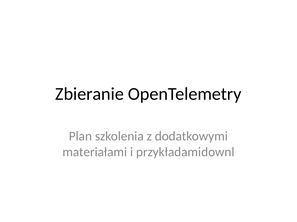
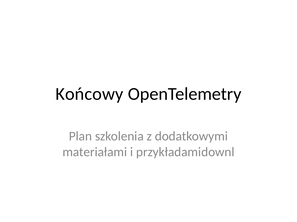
Zbieranie: Zbieranie -> Końcowy
